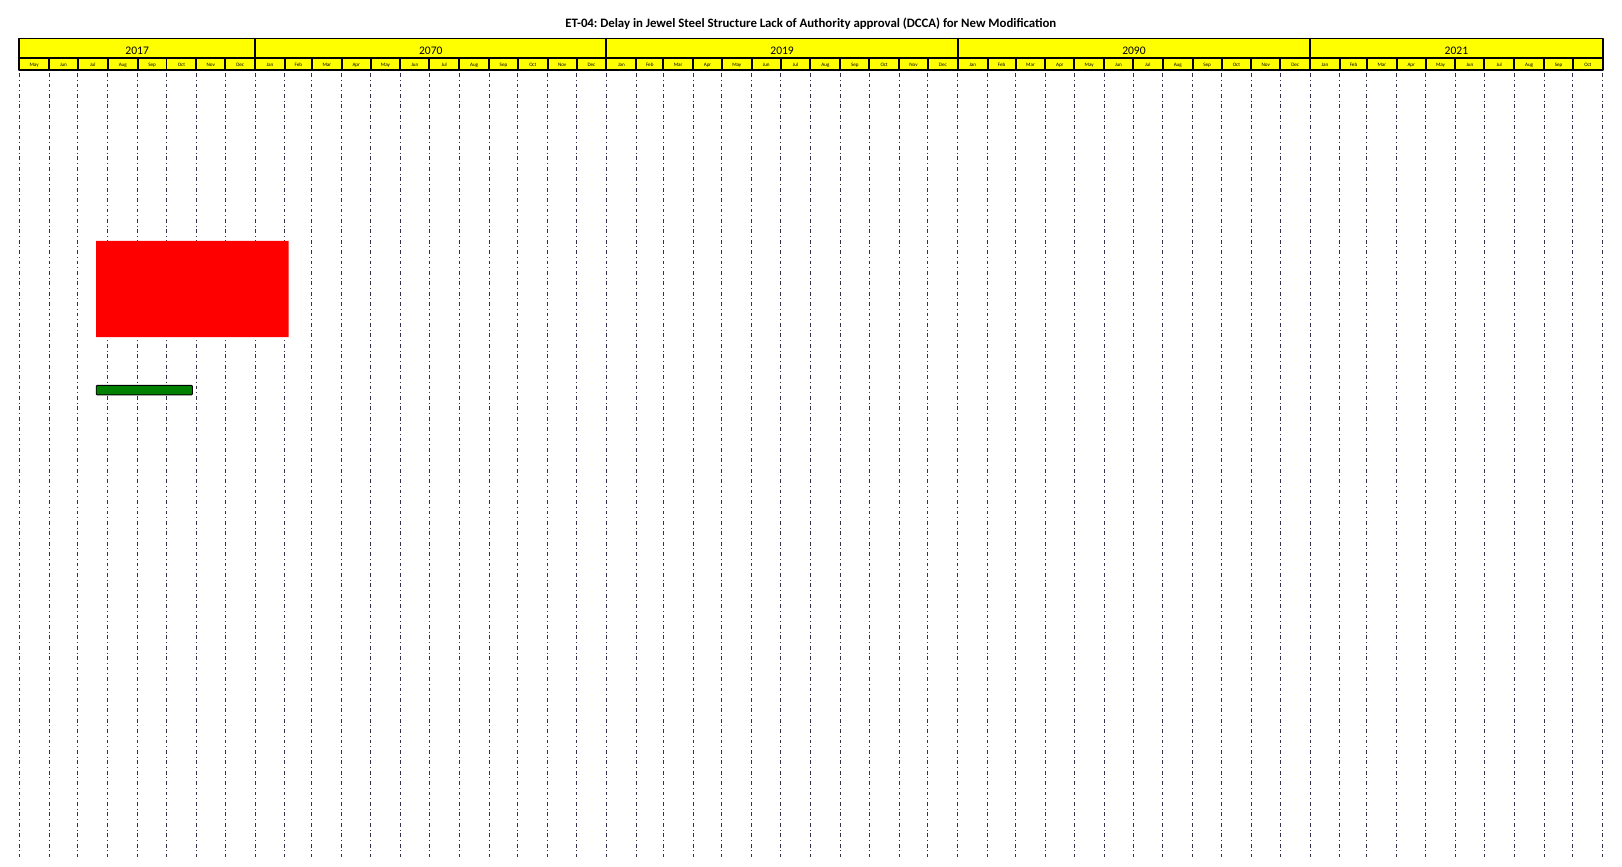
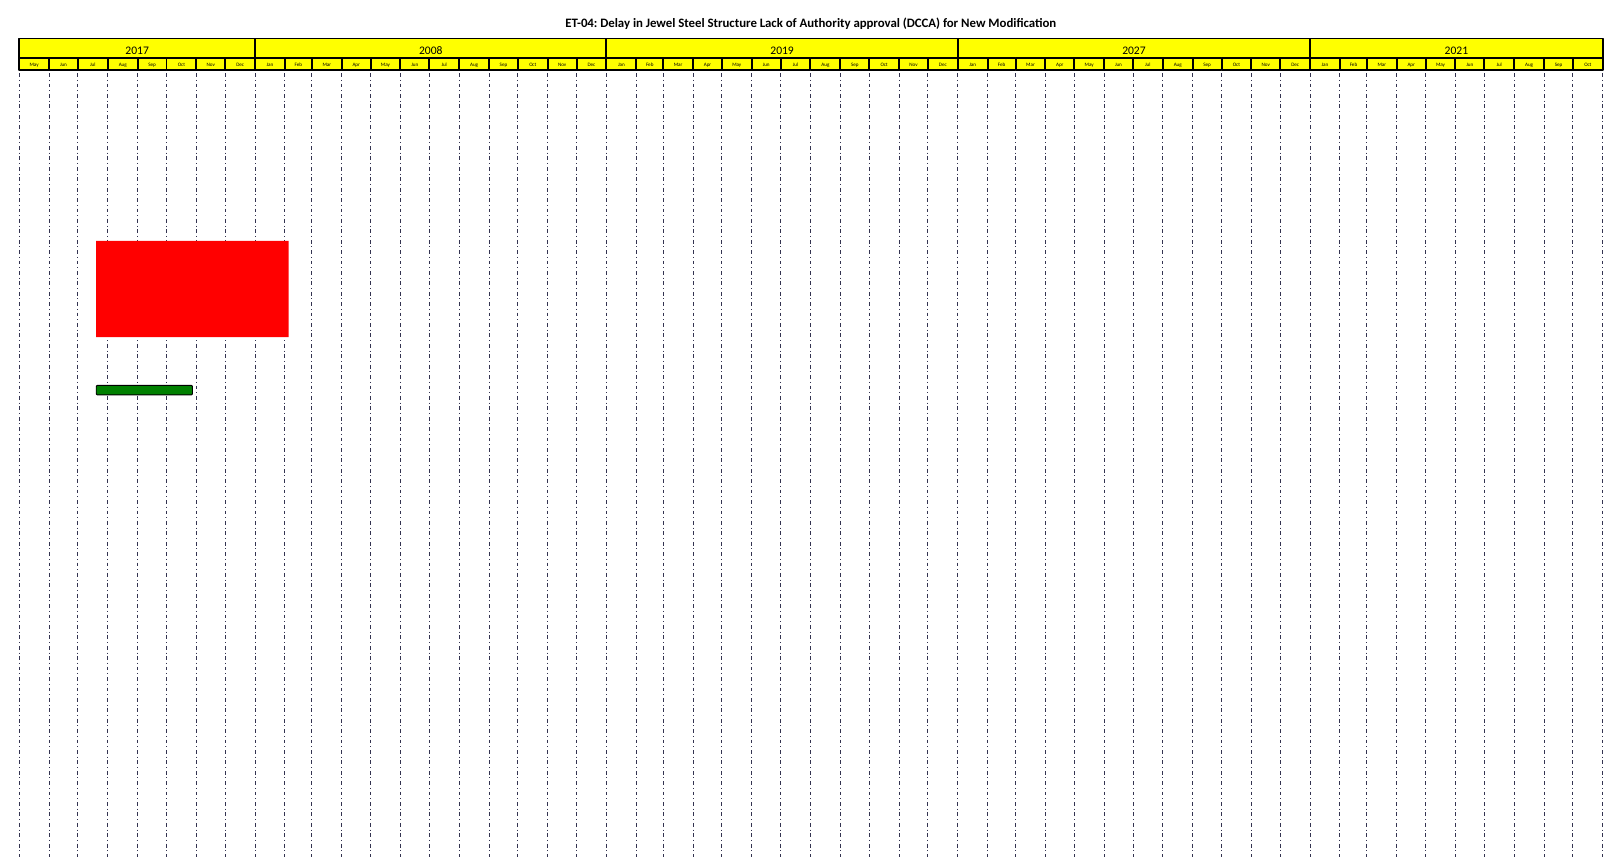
2070: 2070 -> 2008
2090: 2090 -> 2027
